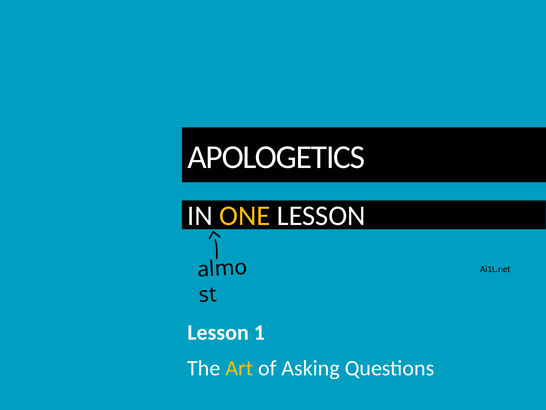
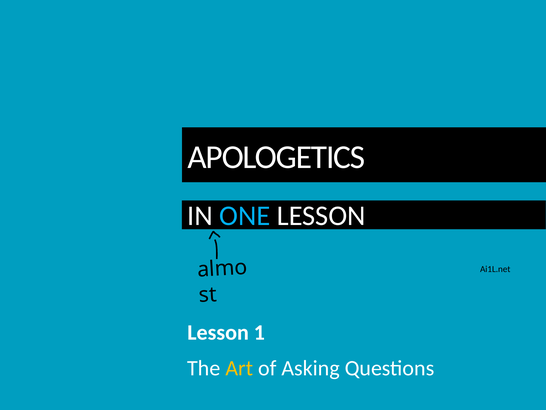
ONE colour: yellow -> light blue
